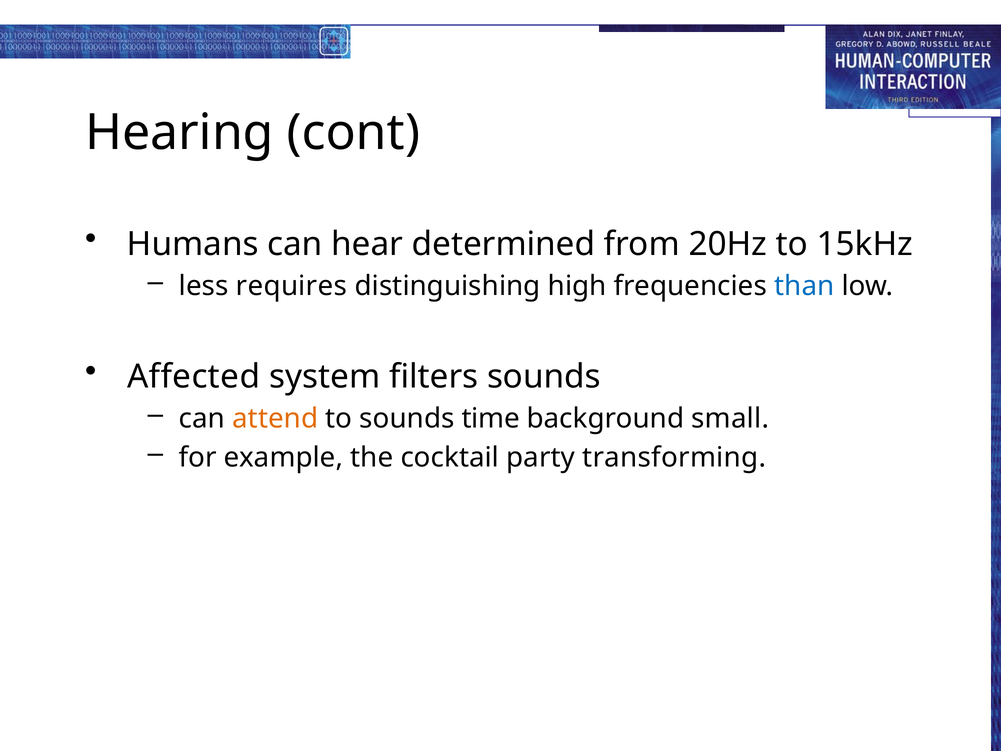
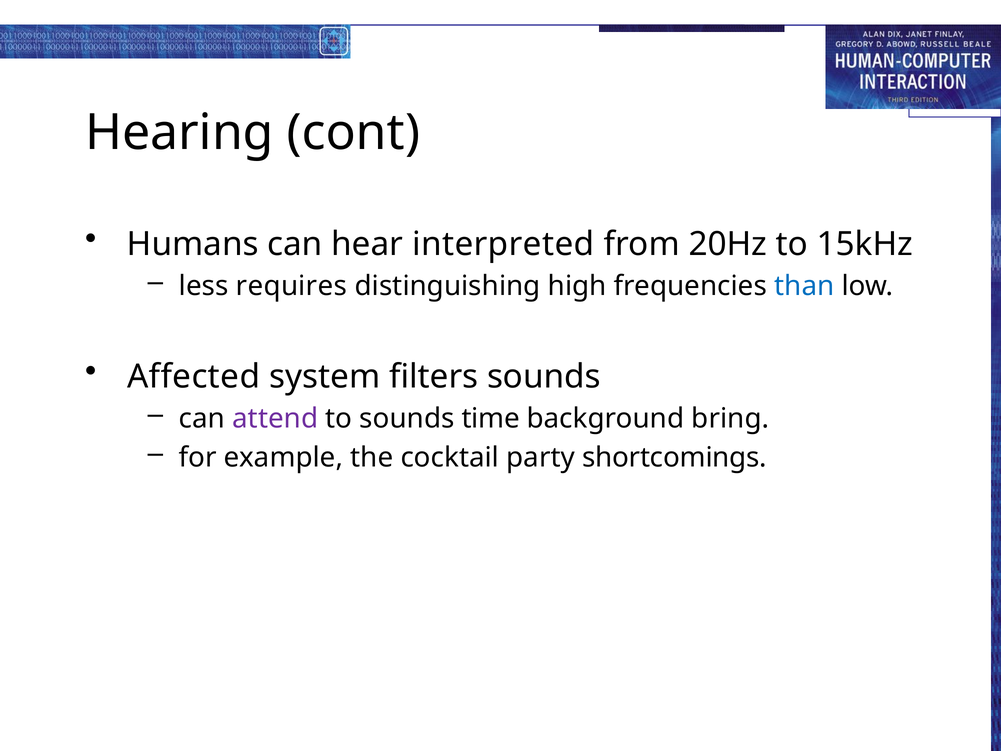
determined: determined -> interpreted
attend colour: orange -> purple
small: small -> bring
transforming: transforming -> shortcomings
